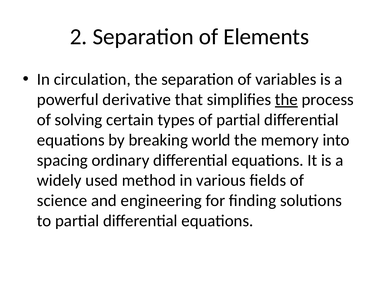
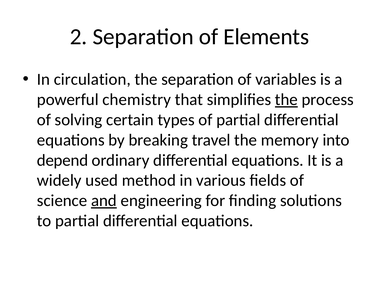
derivative: derivative -> chemistry
world: world -> travel
spacing: spacing -> depend
and underline: none -> present
